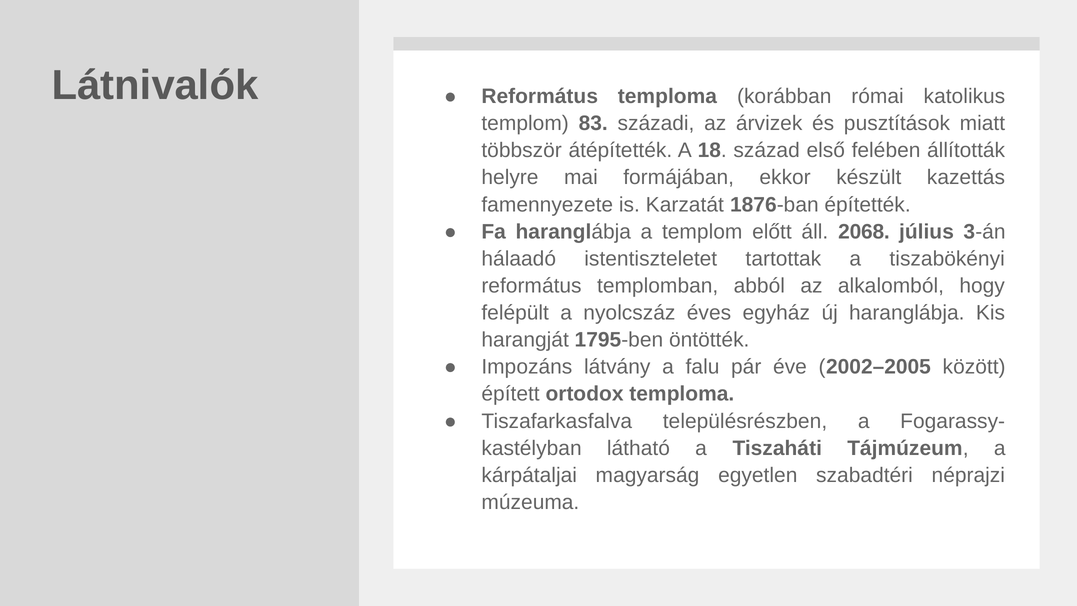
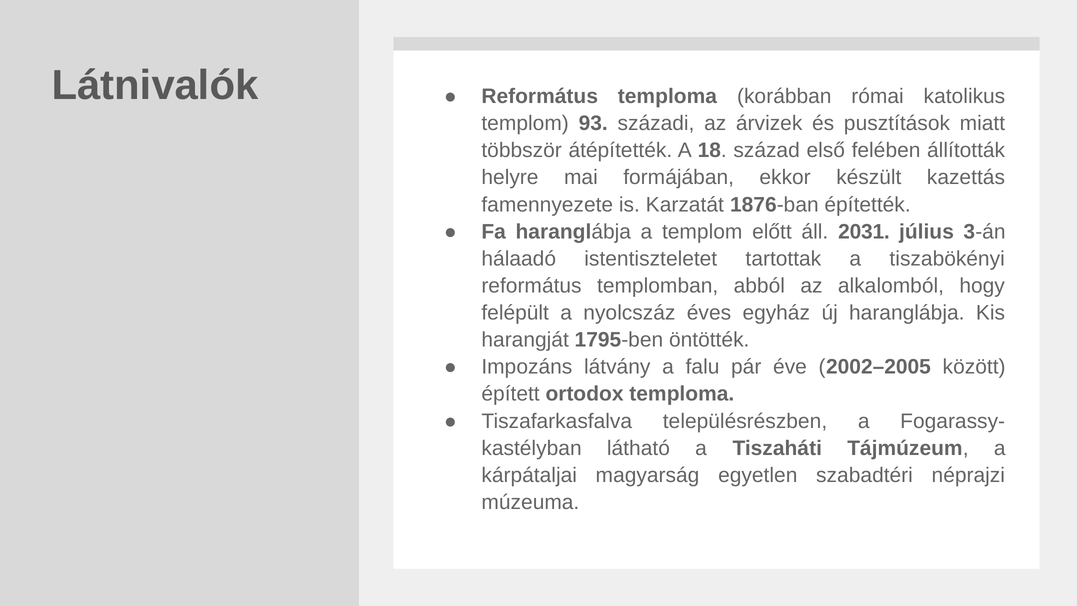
83: 83 -> 93
2068: 2068 -> 2031
